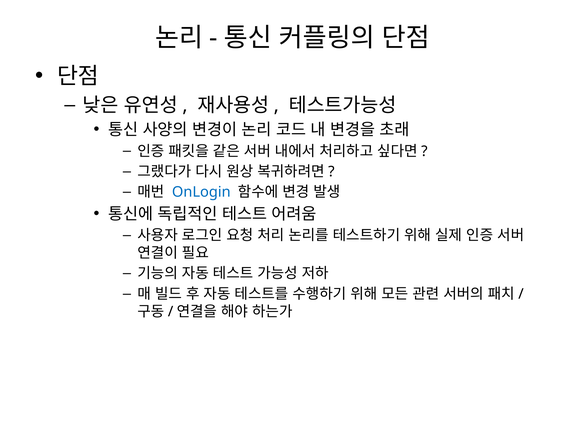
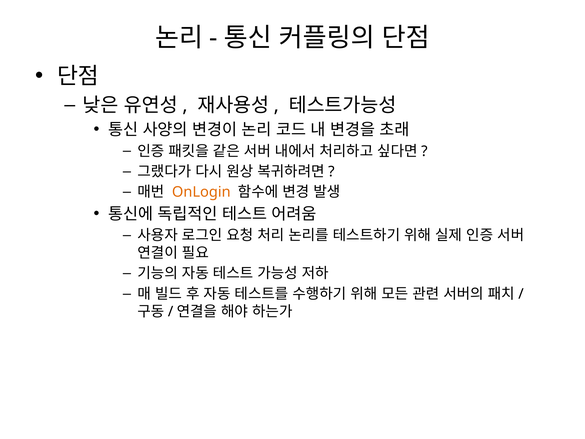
OnLogin colour: blue -> orange
